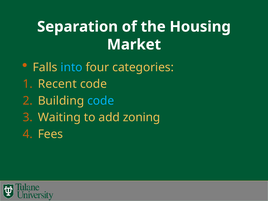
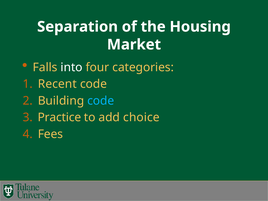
into colour: light blue -> white
Waiting: Waiting -> Practice
zoning: zoning -> choice
